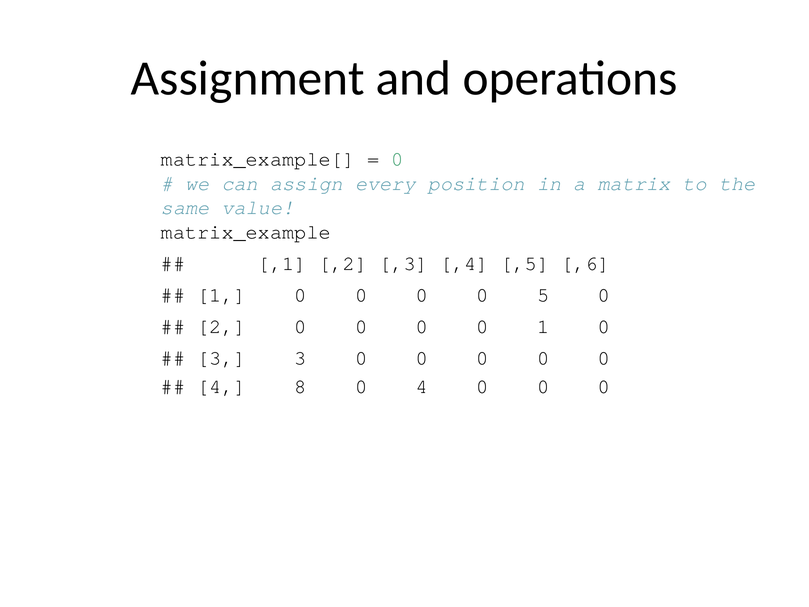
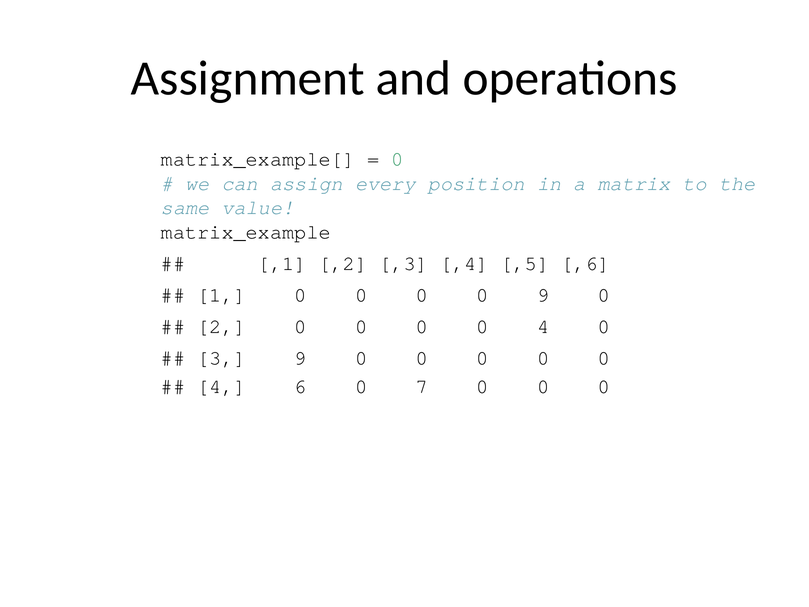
0 5: 5 -> 9
0 1: 1 -> 4
3 3: 3 -> 9
8: 8 -> 6
0 4: 4 -> 7
